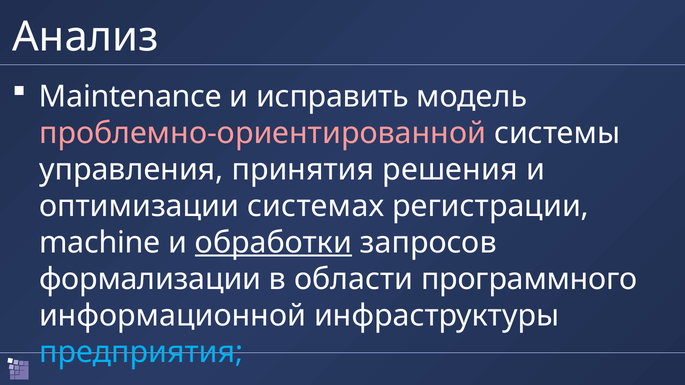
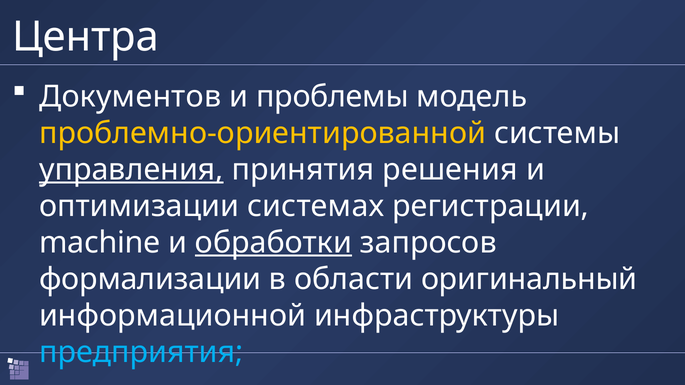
Анализ: Анализ -> Центра
Maintenance: Maintenance -> Документов
исправить: исправить -> проблемы
проблемно-ориентированной colour: pink -> yellow
управления underline: none -> present
программного: программного -> оригинальный
